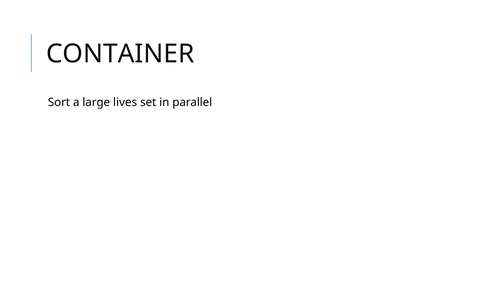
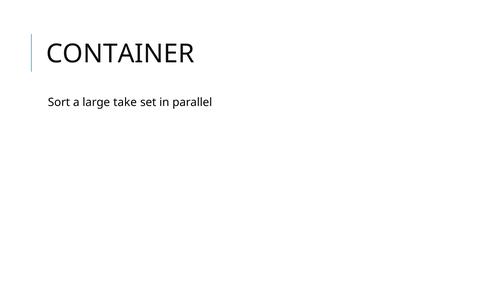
lives: lives -> take
